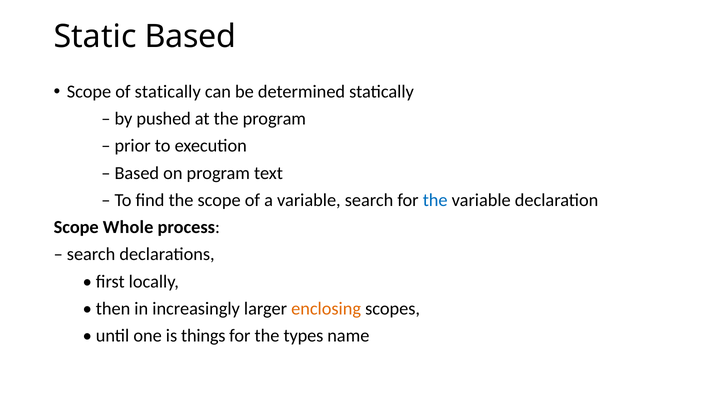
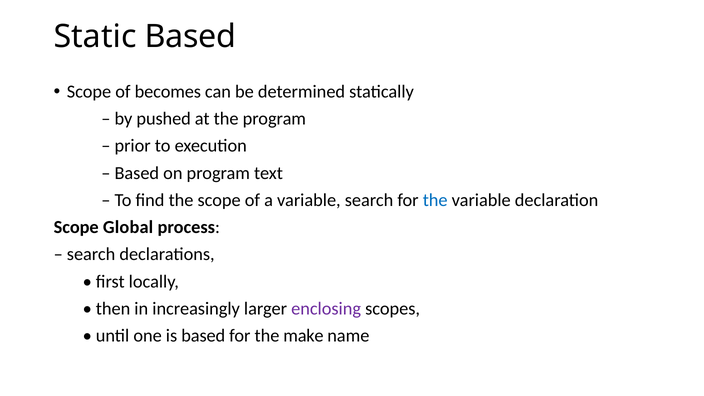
of statically: statically -> becomes
Whole: Whole -> Global
enclosing colour: orange -> purple
is things: things -> based
types: types -> make
